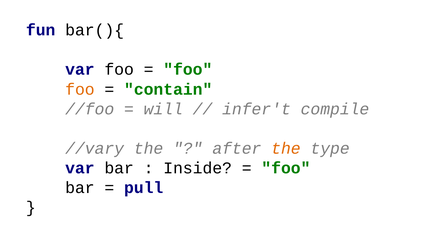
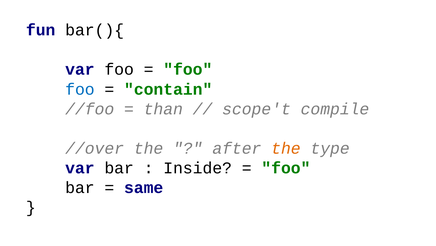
foo at (80, 89) colour: orange -> blue
will: will -> than
infer't: infer't -> scope't
//vary: //vary -> //over
pull: pull -> same
